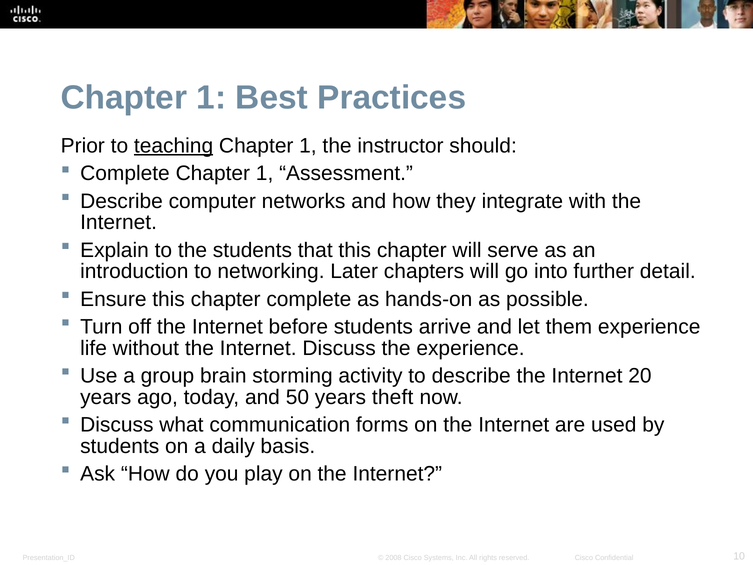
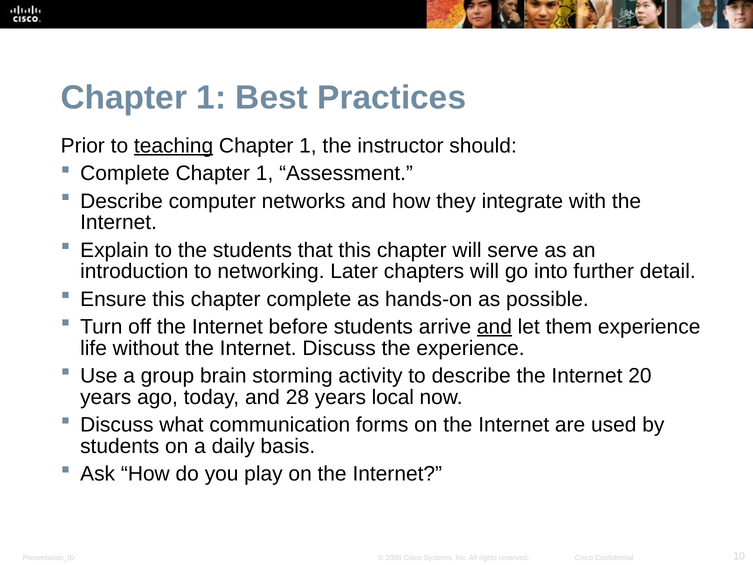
and at (494, 327) underline: none -> present
50: 50 -> 28
theft: theft -> local
